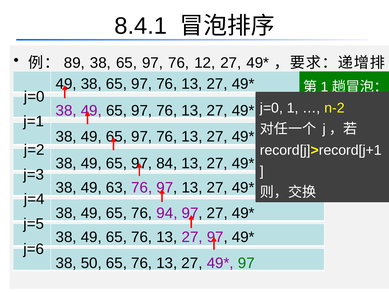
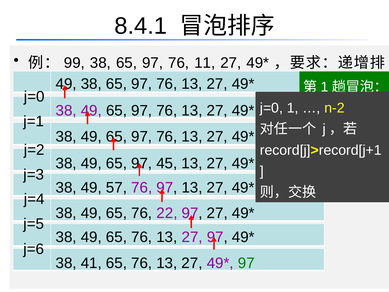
89: 89 -> 99
12: 12 -> 11
84: 84 -> 45
63: 63 -> 57
94: 94 -> 22
50: 50 -> 41
